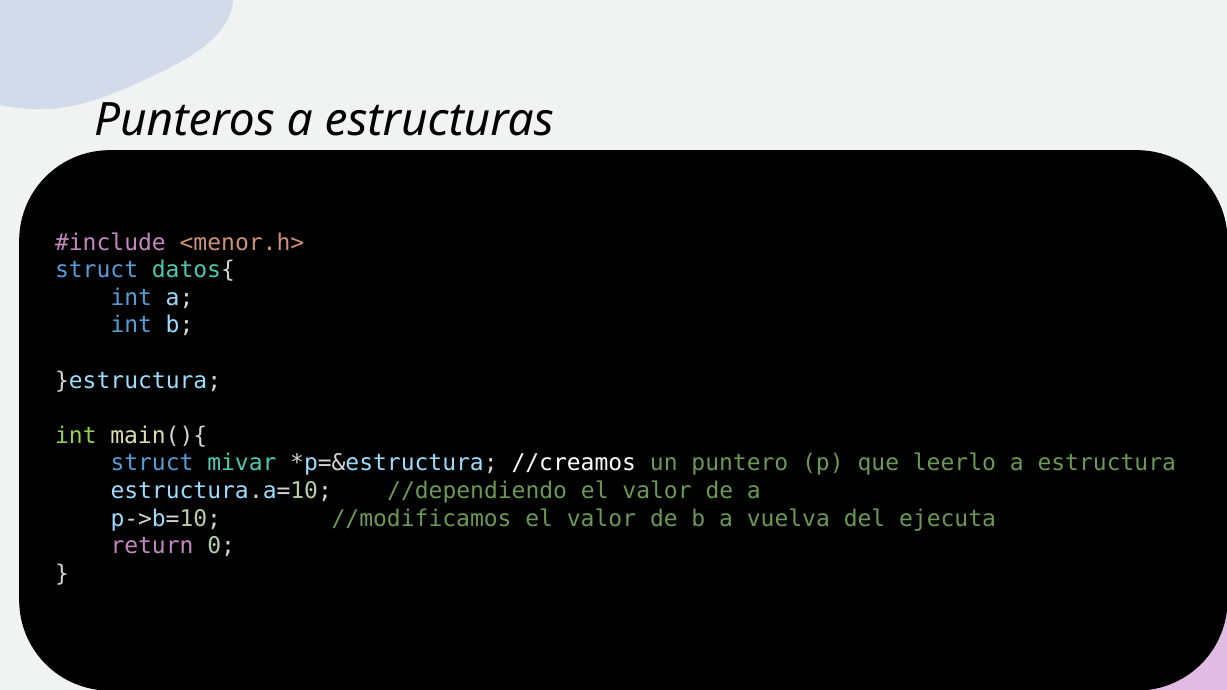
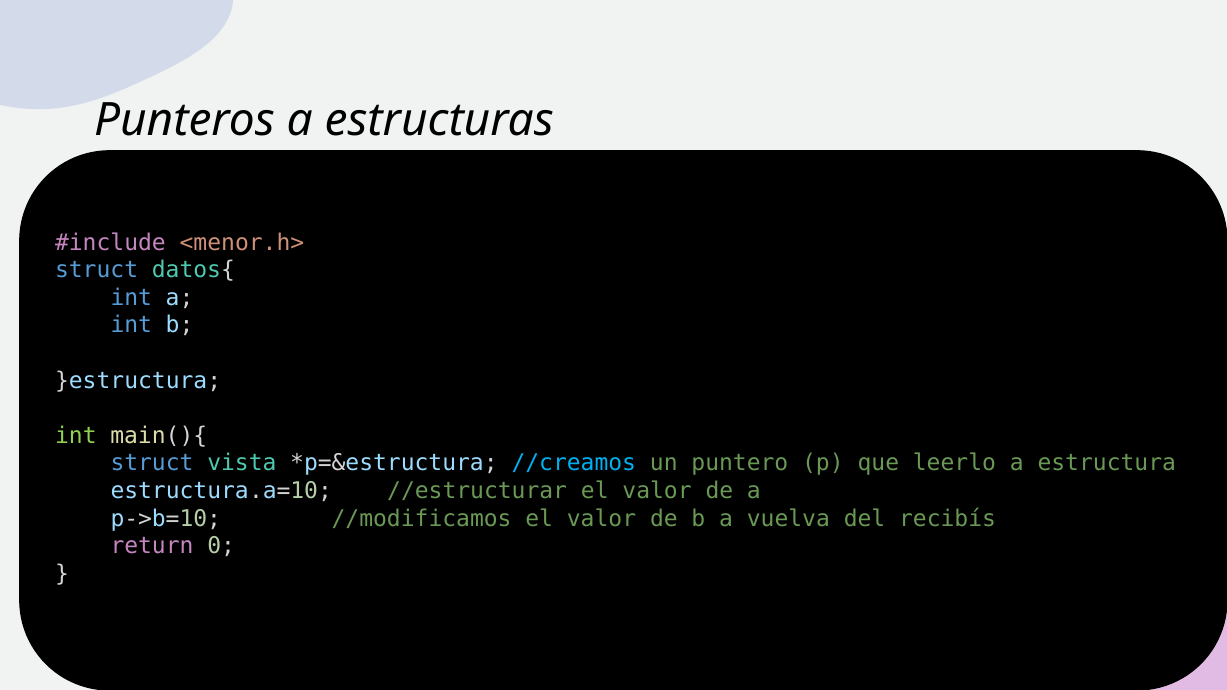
mivar: mivar -> vista
//creamos colour: white -> light blue
//dependiendo: //dependiendo -> //estructurar
ejecuta: ejecuta -> recibís
